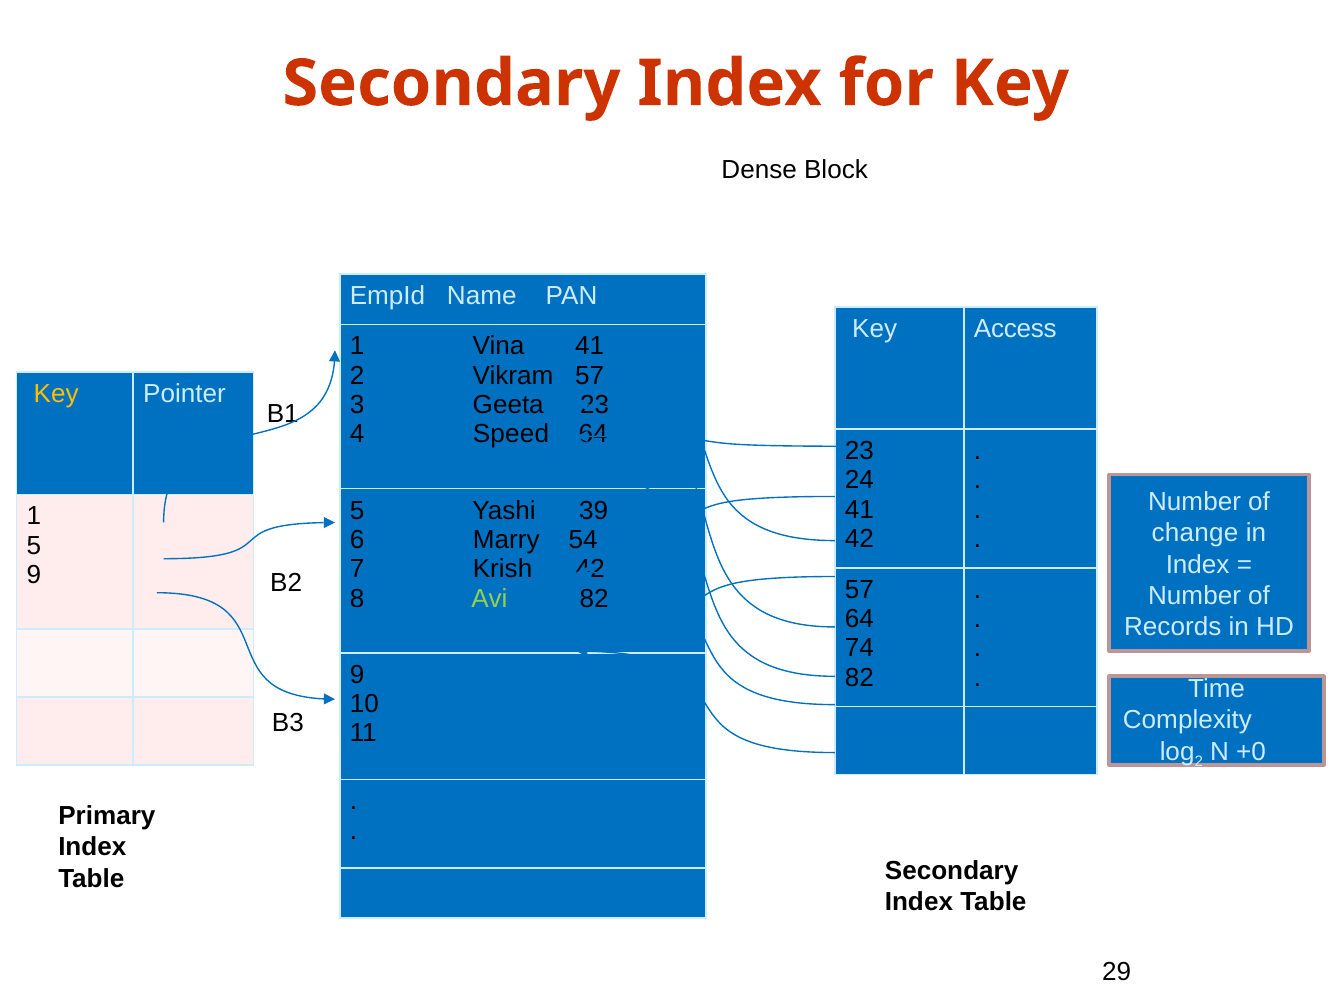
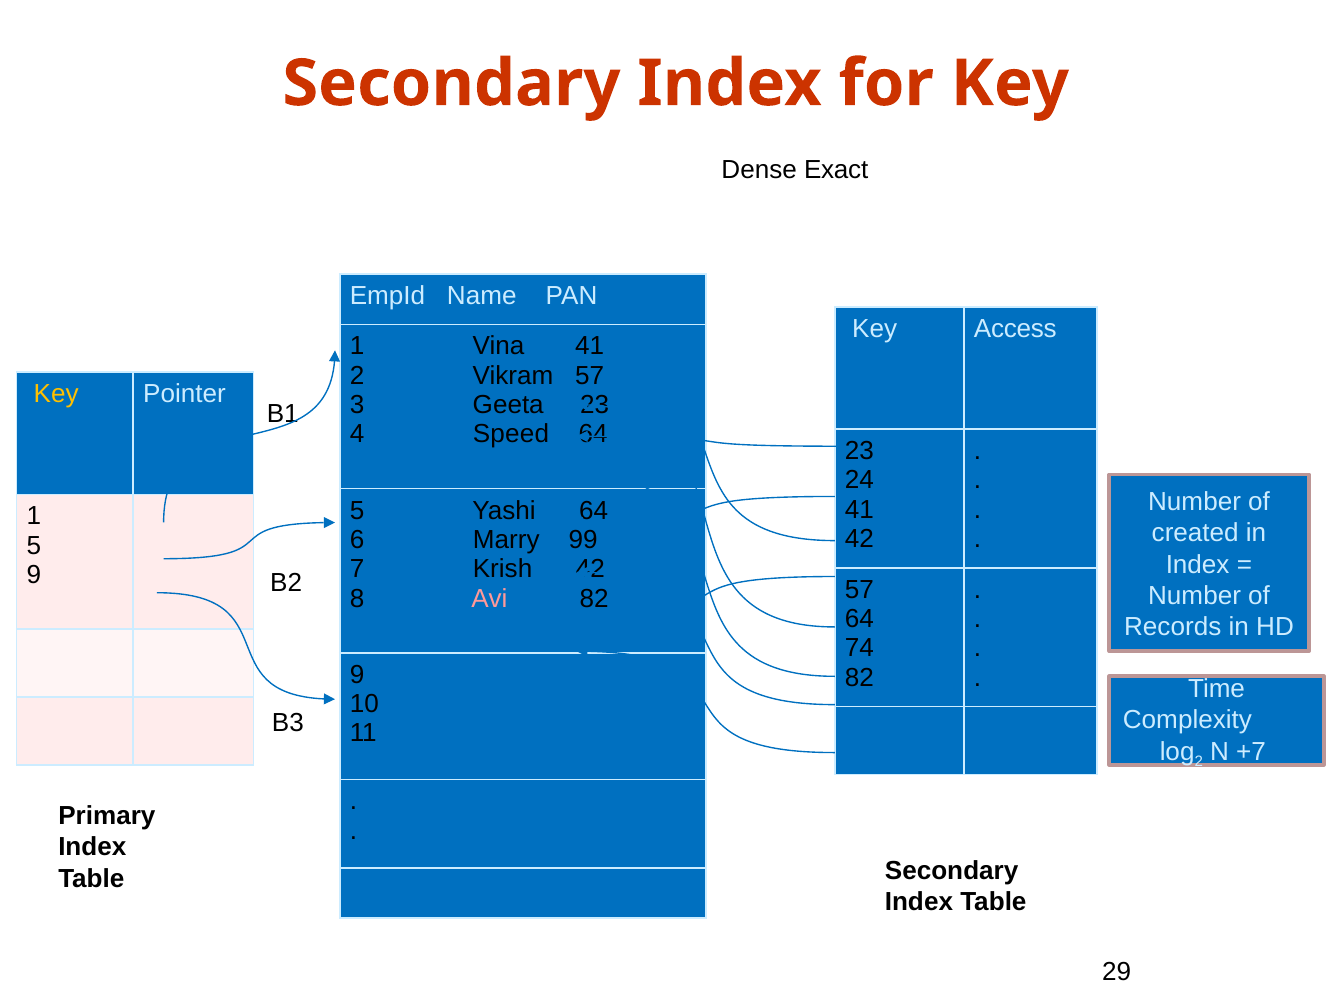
Block: Block -> Exact
Yashi 39: 39 -> 64
change: change -> created
54: 54 -> 99
Avi colour: light green -> pink
+0: +0 -> +7
